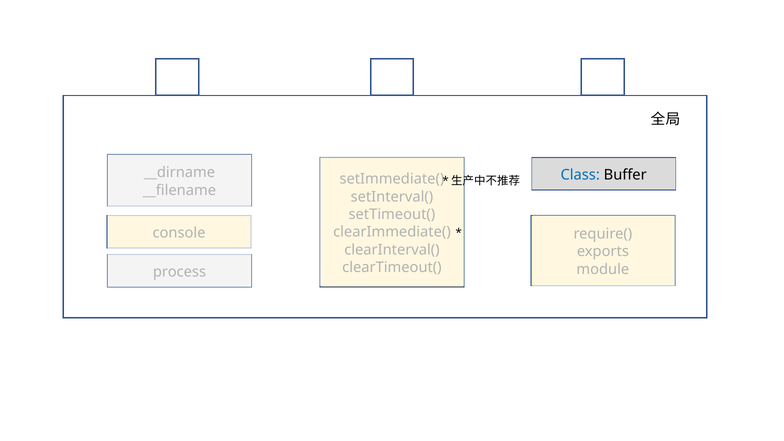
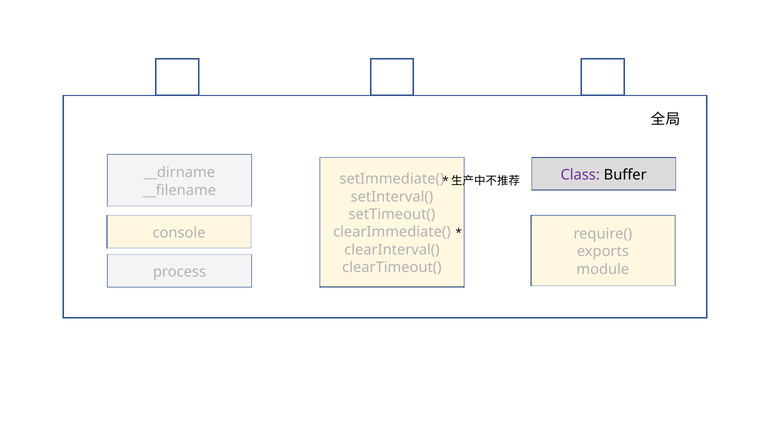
Class colour: blue -> purple
